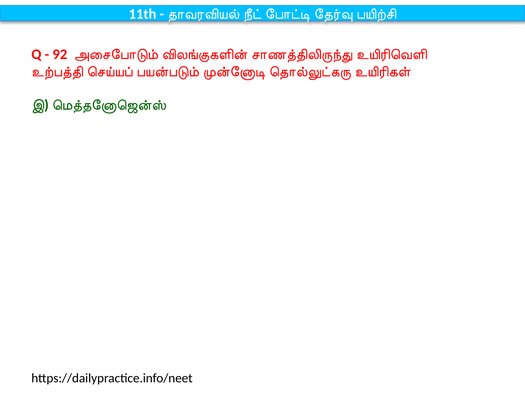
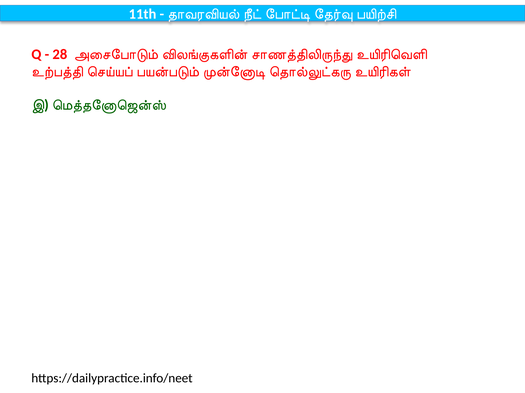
92: 92 -> 28
